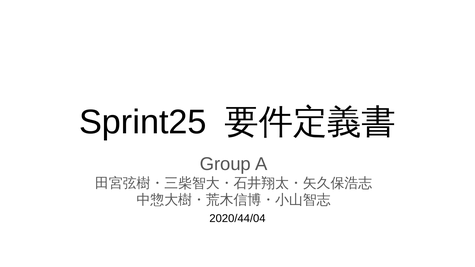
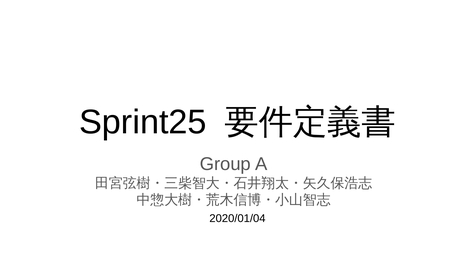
2020/44/04: 2020/44/04 -> 2020/01/04
